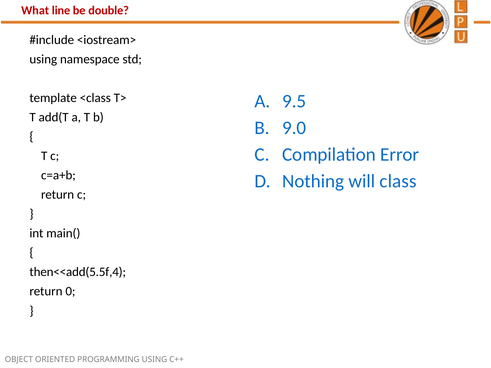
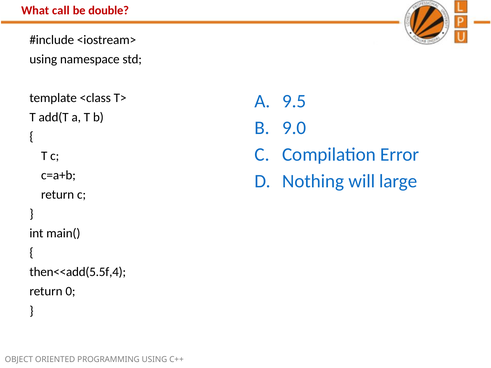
line: line -> call
class: class -> large
